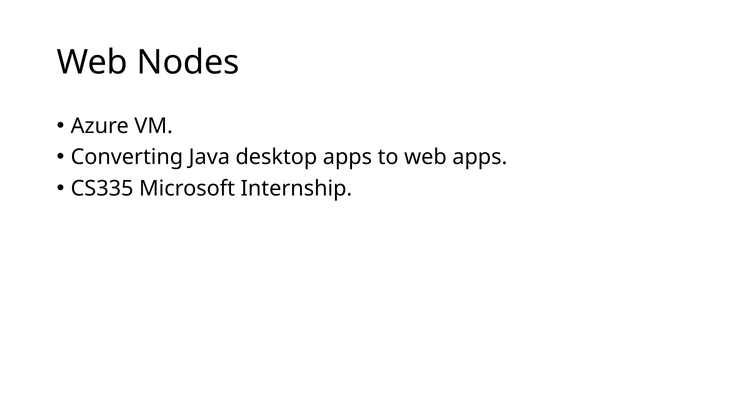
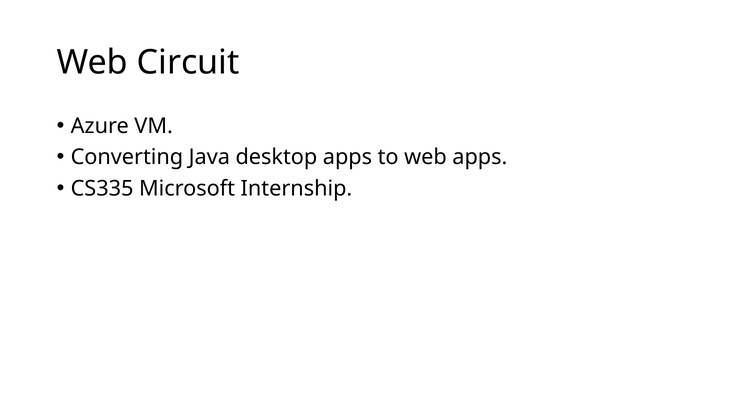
Nodes: Nodes -> Circuit
